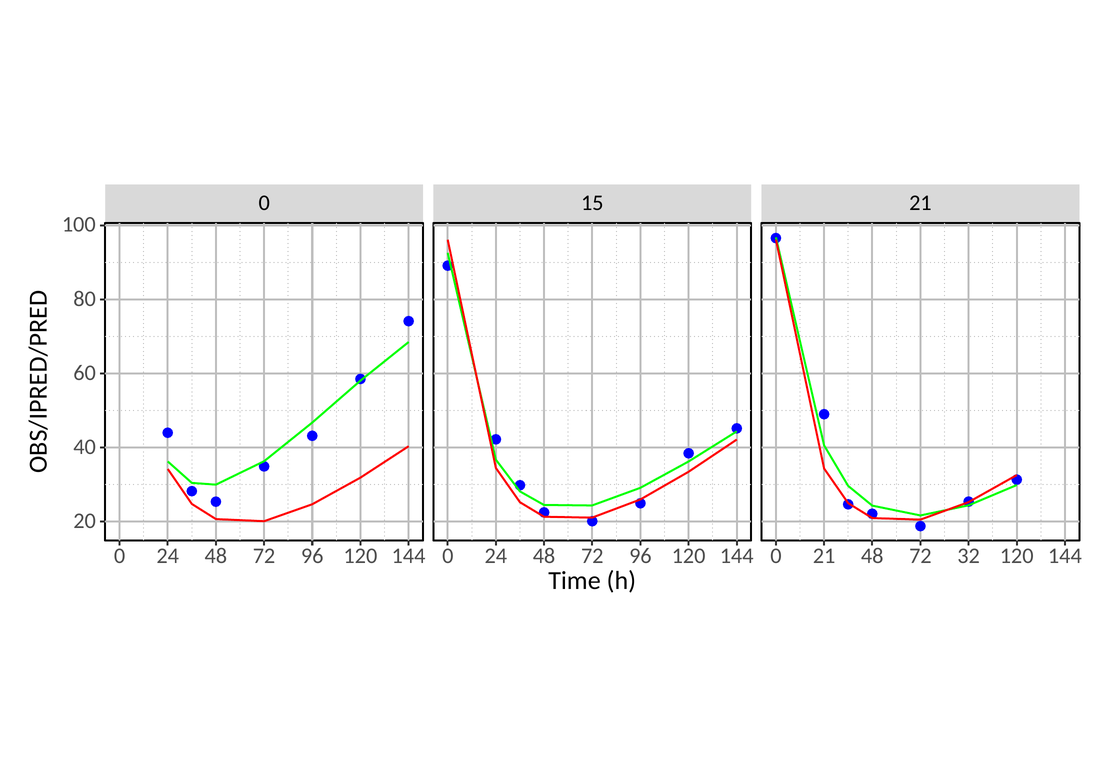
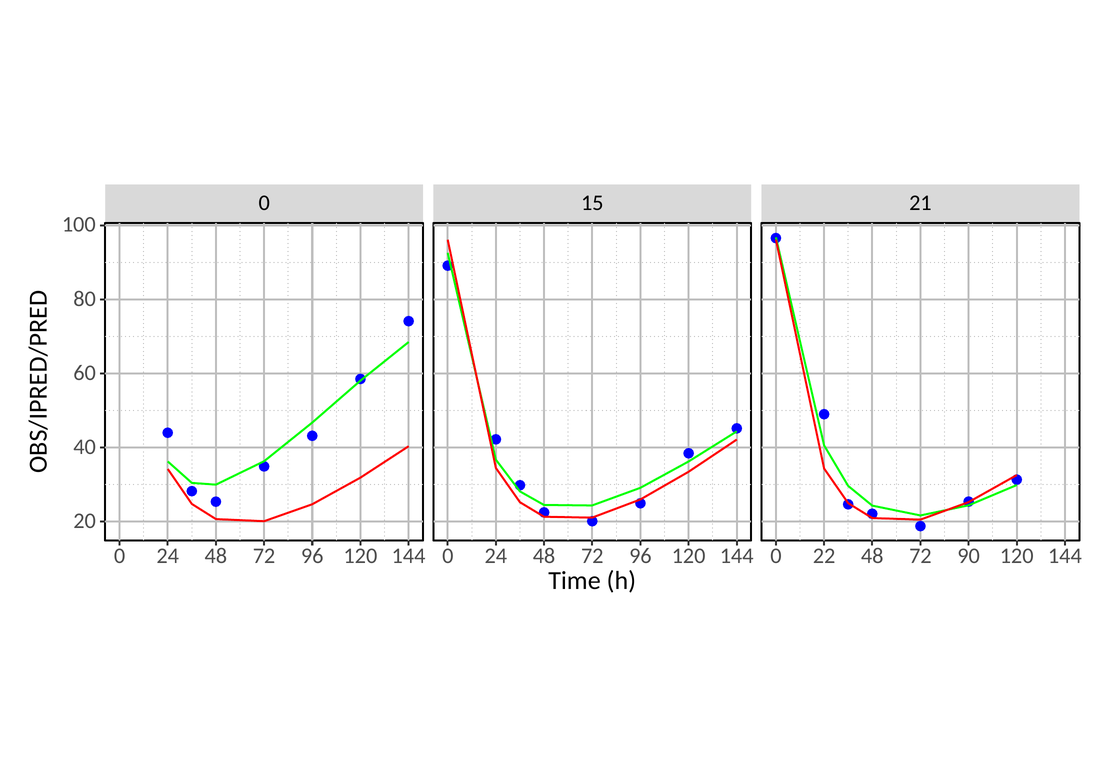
0 21: 21 -> 22
32: 32 -> 90
